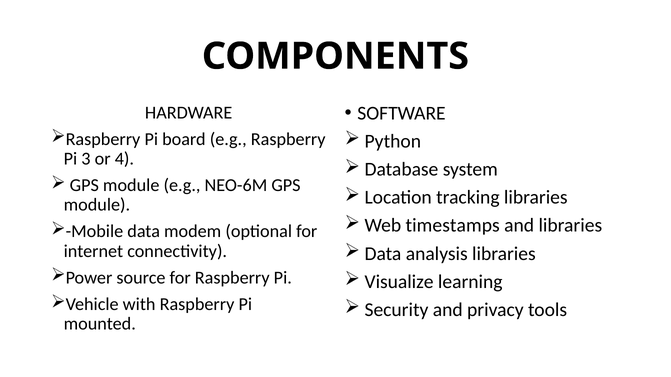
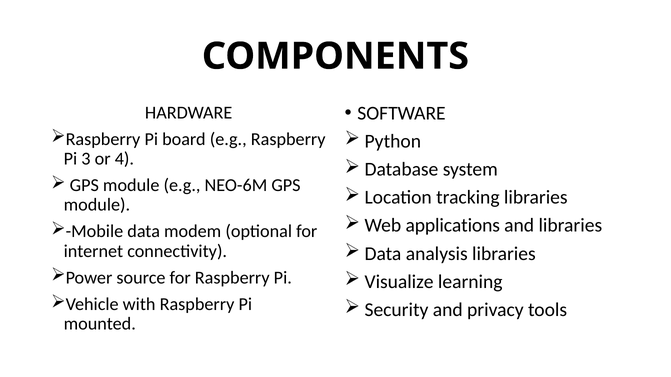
timestamps: timestamps -> applications
